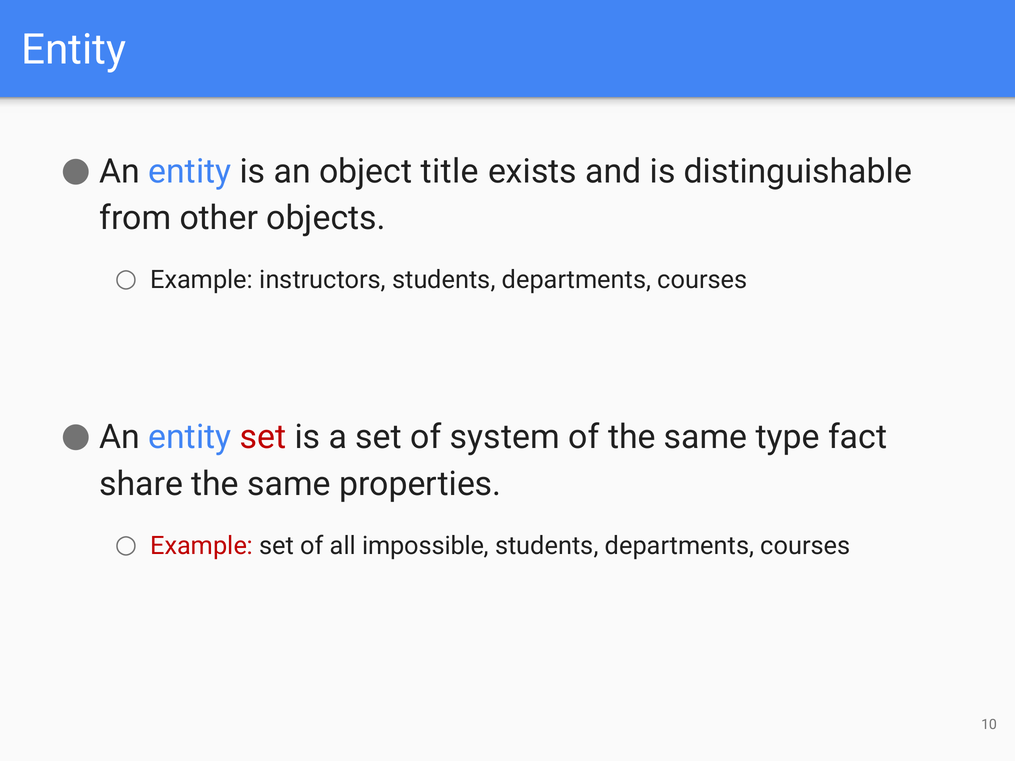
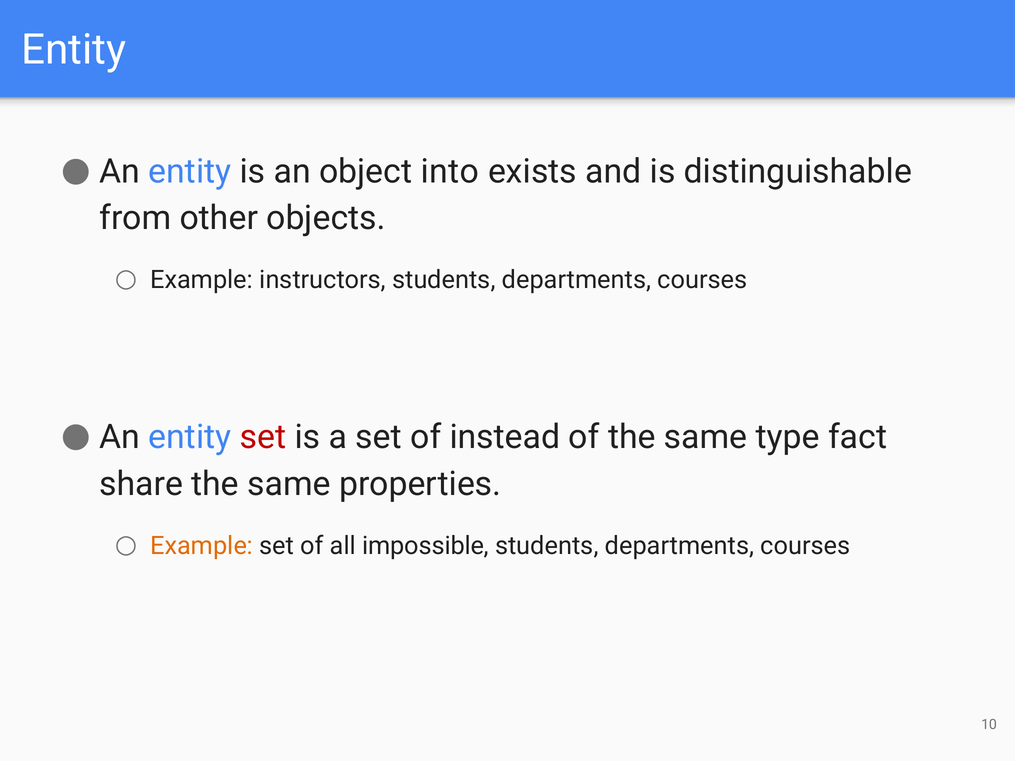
title: title -> into
system: system -> instead
Example at (202, 546) colour: red -> orange
